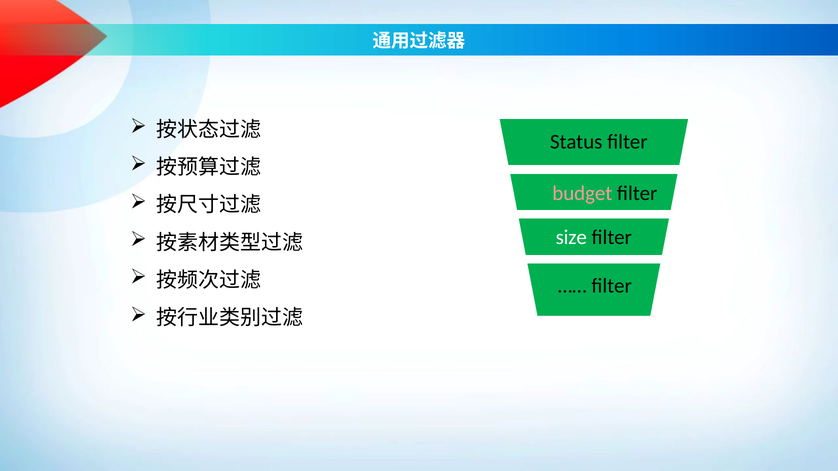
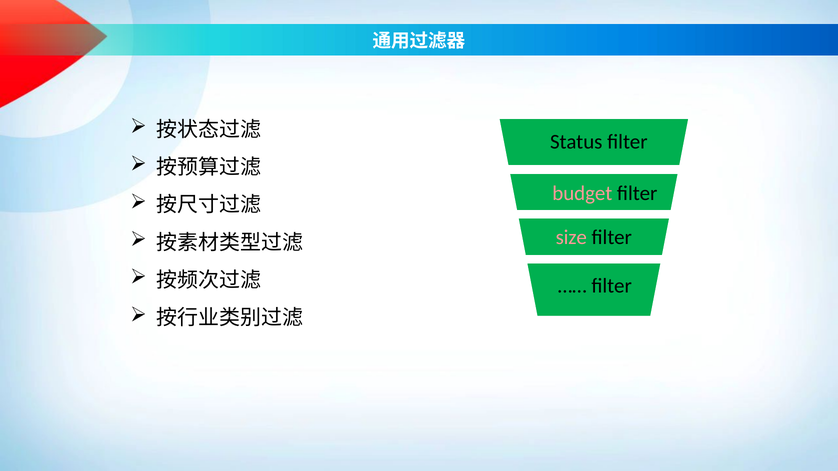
size colour: white -> pink
